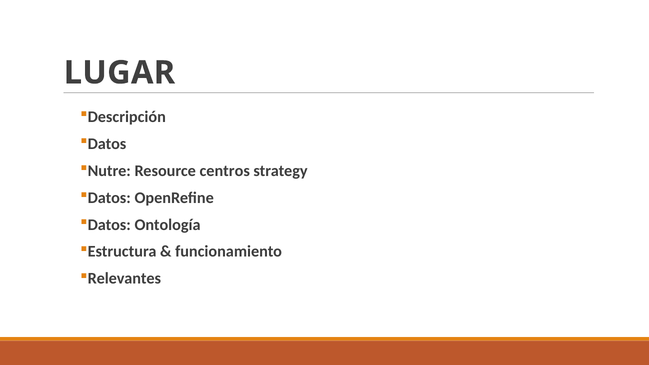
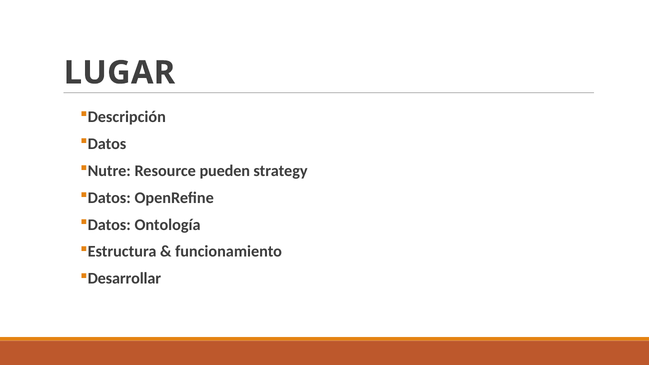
centros: centros -> pueden
Relevantes: Relevantes -> Desarrollar
